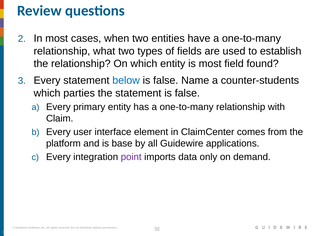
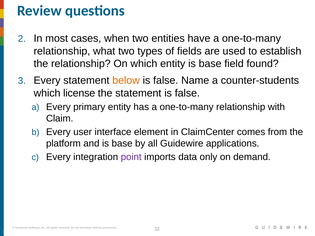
entity is most: most -> base
below colour: blue -> orange
parties: parties -> license
